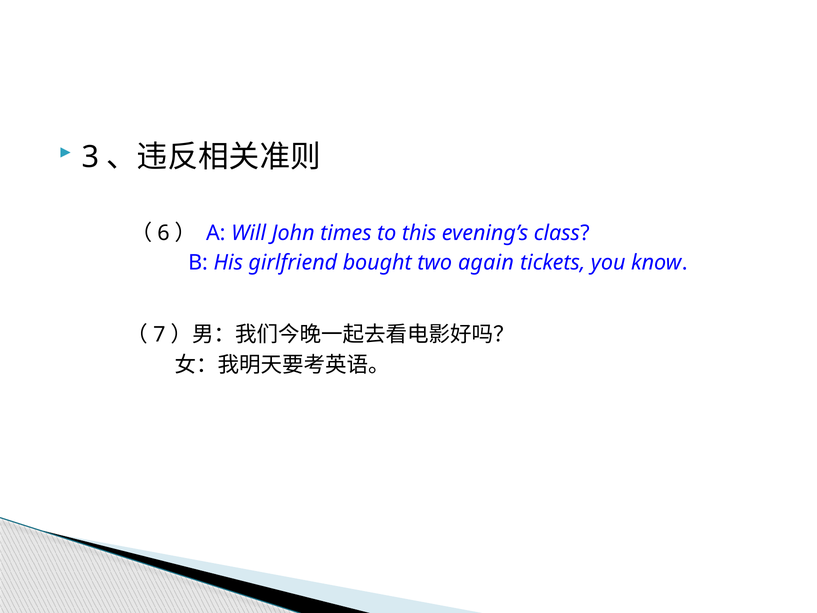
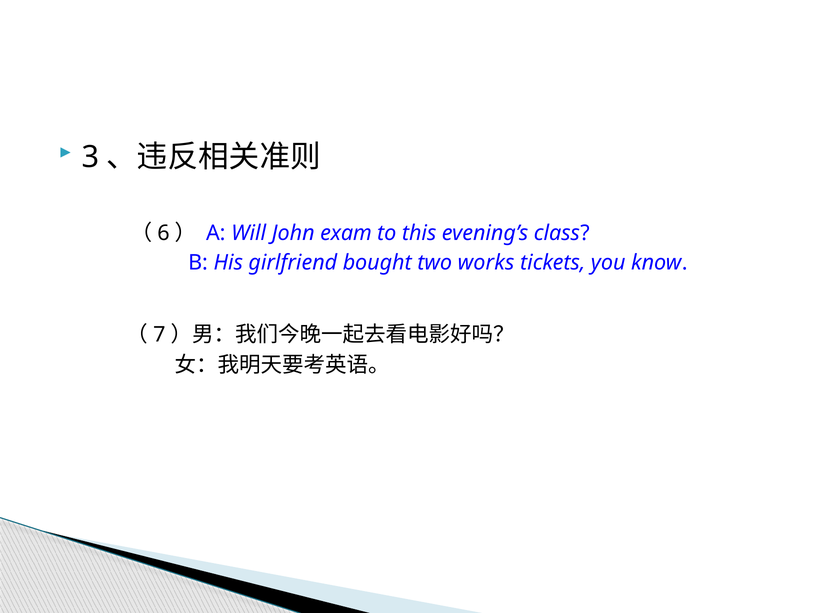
times: times -> exam
again: again -> works
